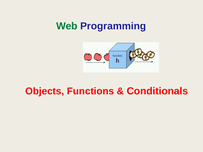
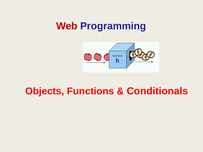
Web colour: green -> red
